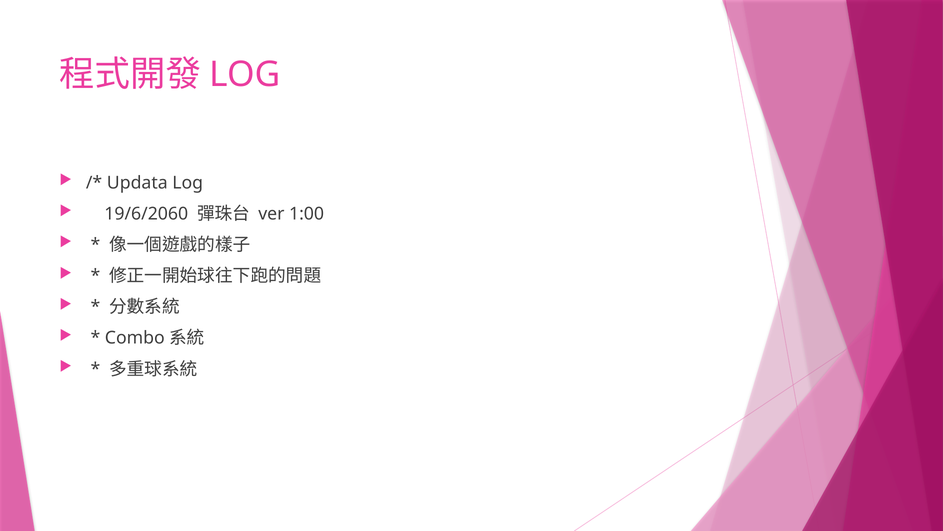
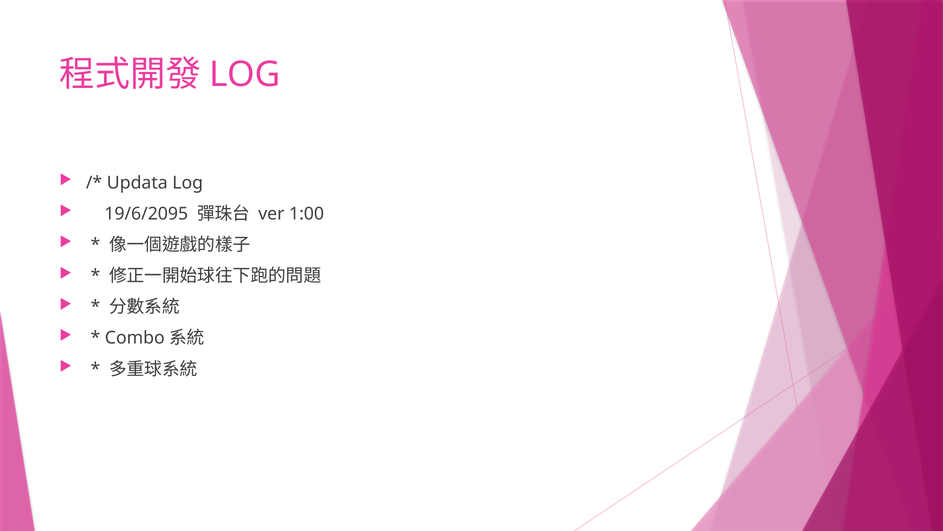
19/6/2060: 19/6/2060 -> 19/6/2095
